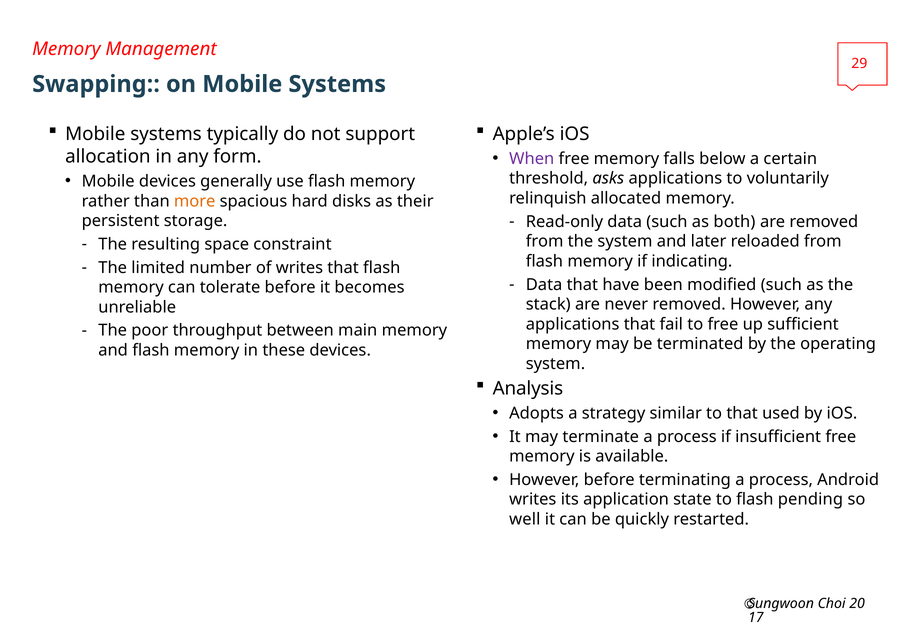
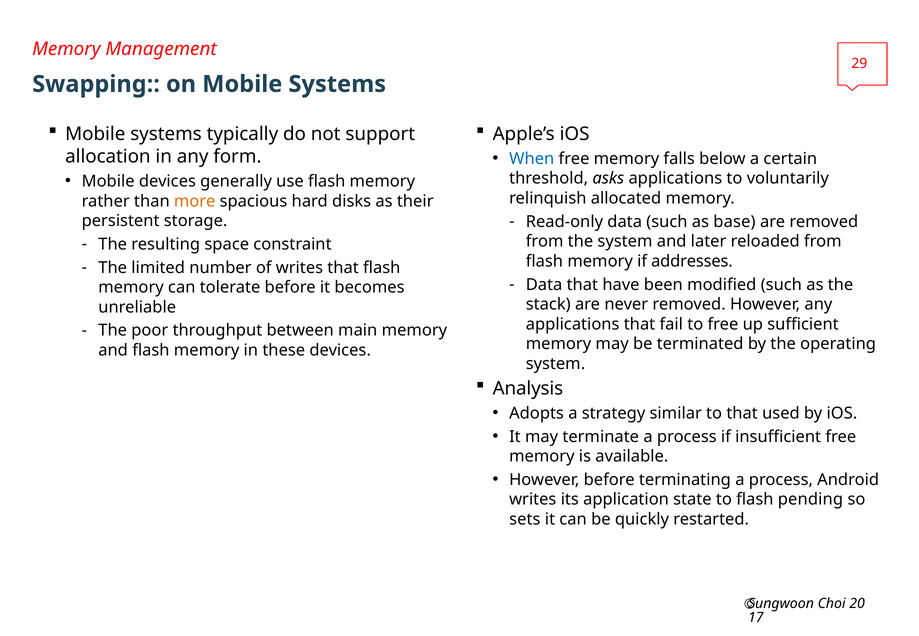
When colour: purple -> blue
both: both -> base
indicating: indicating -> addresses
well: well -> sets
